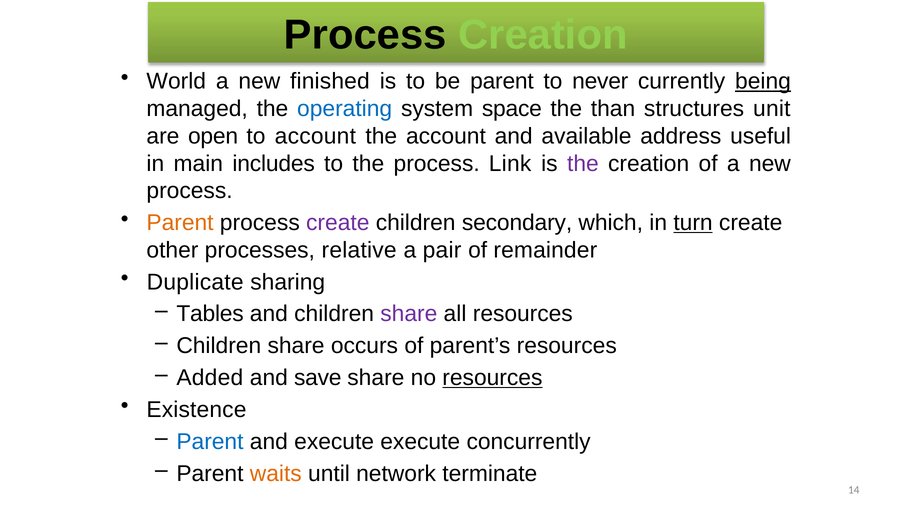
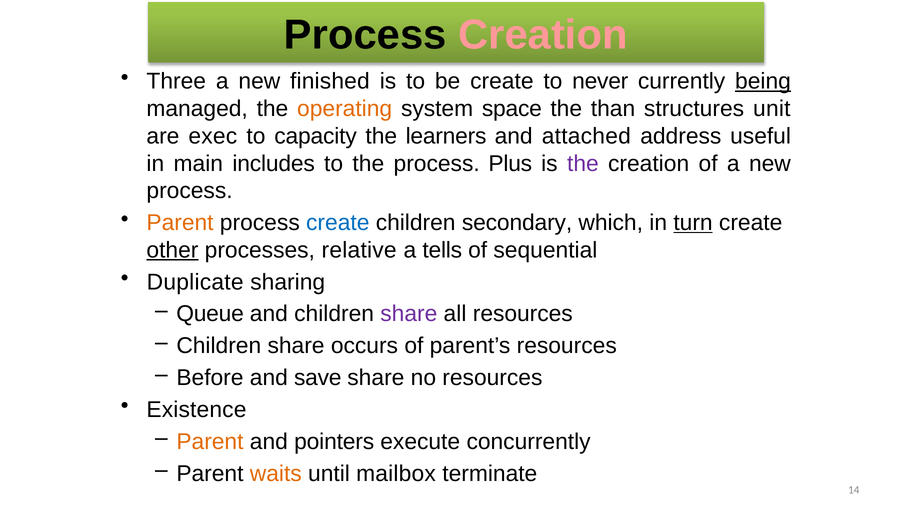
Creation at (543, 35) colour: light green -> pink
World: World -> Three
be parent: parent -> create
operating colour: blue -> orange
open: open -> exec
to account: account -> capacity
the account: account -> learners
available: available -> attached
Link: Link -> Plus
create at (338, 223) colour: purple -> blue
other underline: none -> present
pair: pair -> tells
remainder: remainder -> sequential
Tables: Tables -> Queue
Added: Added -> Before
resources at (492, 378) underline: present -> none
Parent at (210, 442) colour: blue -> orange
and execute: execute -> pointers
network: network -> mailbox
